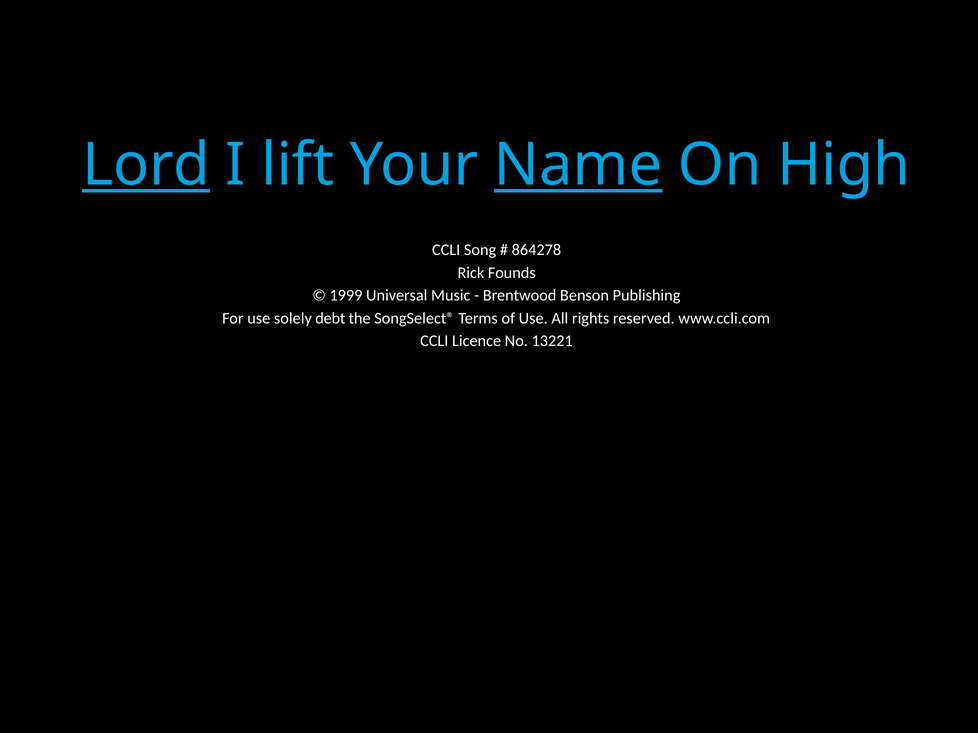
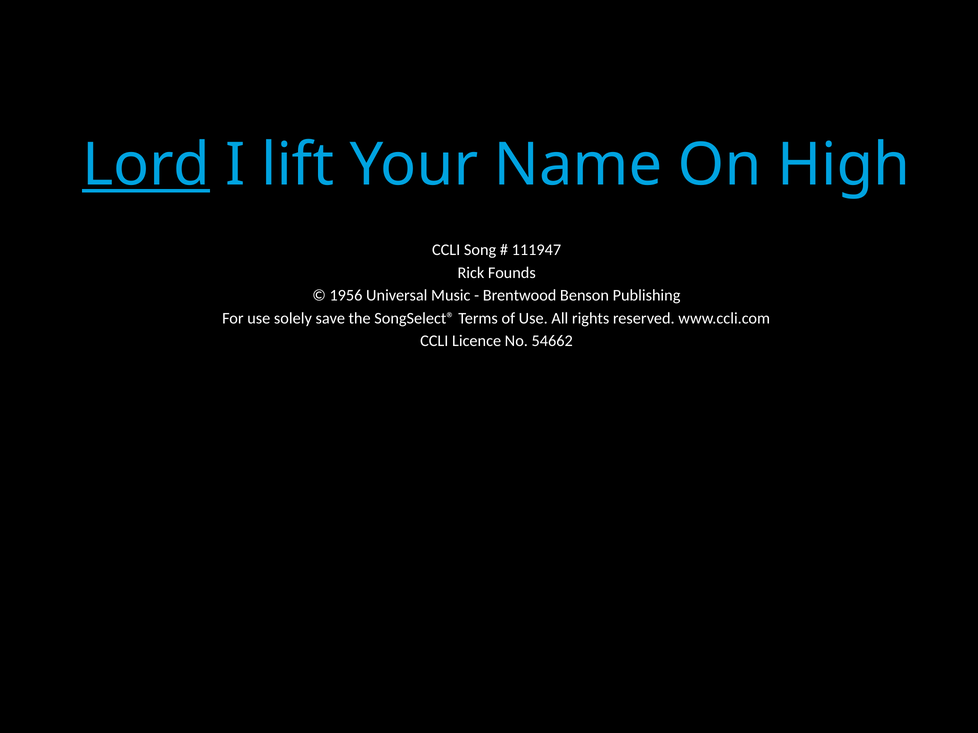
Name underline: present -> none
864278: 864278 -> 111947
1999: 1999 -> 1956
debt: debt -> save
13221: 13221 -> 54662
